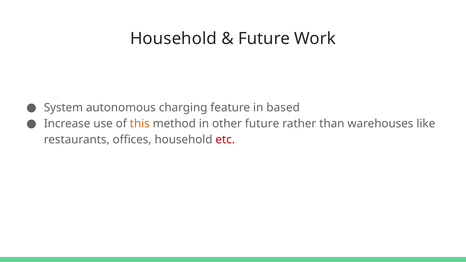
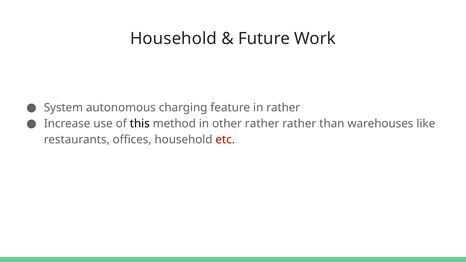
in based: based -> rather
this colour: orange -> black
other future: future -> rather
